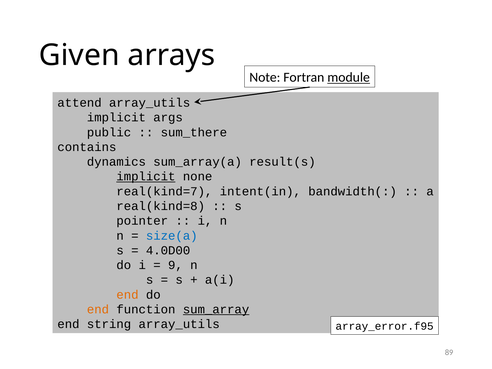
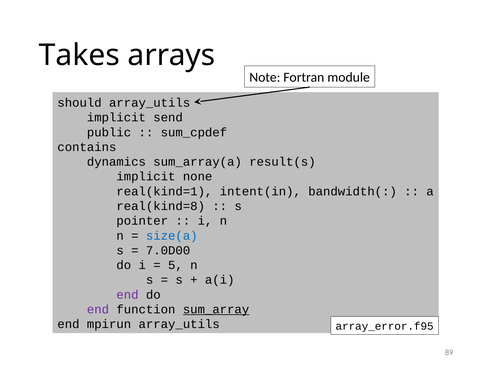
Given: Given -> Takes
module underline: present -> none
attend: attend -> should
args: args -> send
sum_there: sum_there -> sum_cpdef
implicit at (146, 177) underline: present -> none
real(kind=7: real(kind=7 -> real(kind=1
4.0D00: 4.0D00 -> 7.0D00
9: 9 -> 5
end at (127, 295) colour: orange -> purple
end at (98, 309) colour: orange -> purple
string: string -> mpirun
